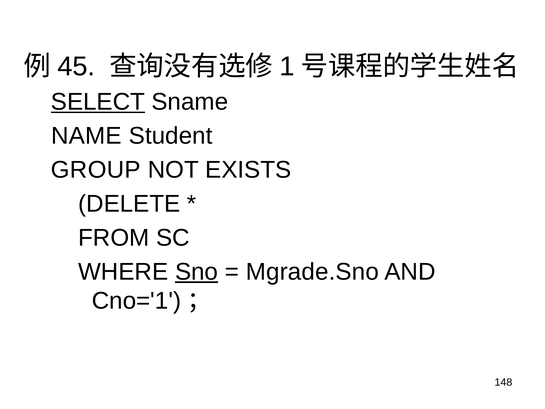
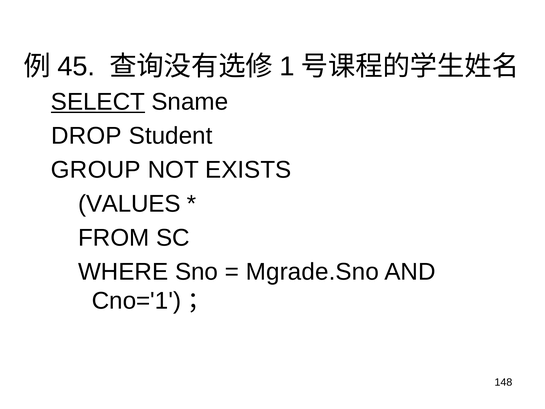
NAME: NAME -> DROP
DELETE: DELETE -> VALUES
Sno underline: present -> none
